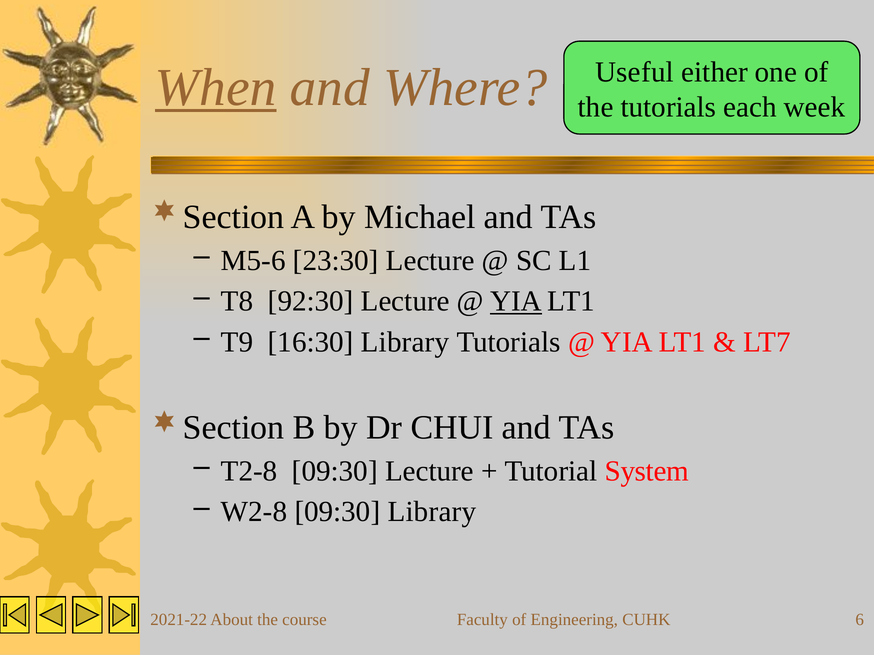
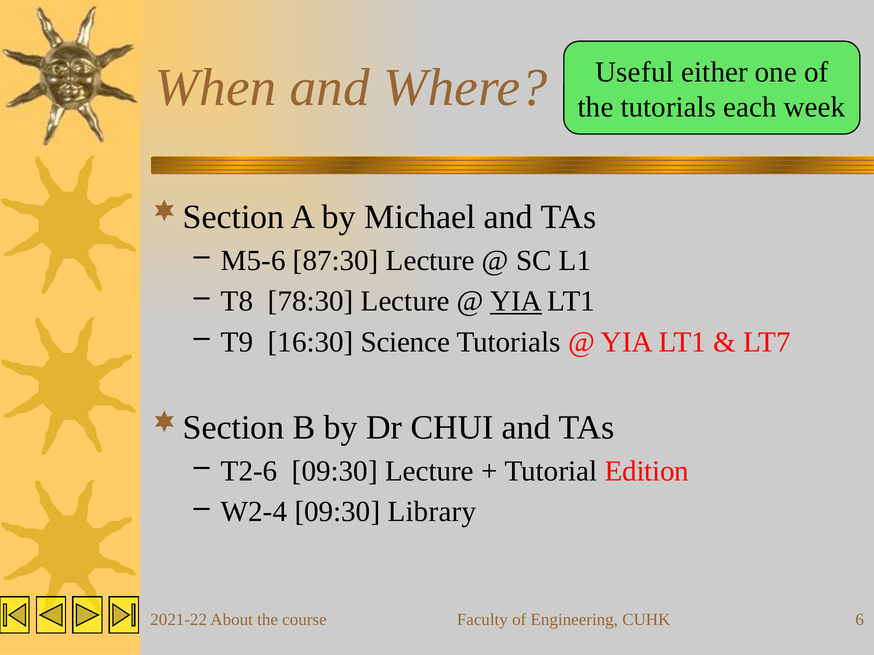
When underline: present -> none
23:30: 23:30 -> 87:30
92:30: 92:30 -> 78:30
16:30 Library: Library -> Science
T2-8: T2-8 -> T2-6
System: System -> Edition
W2-8: W2-8 -> W2-4
